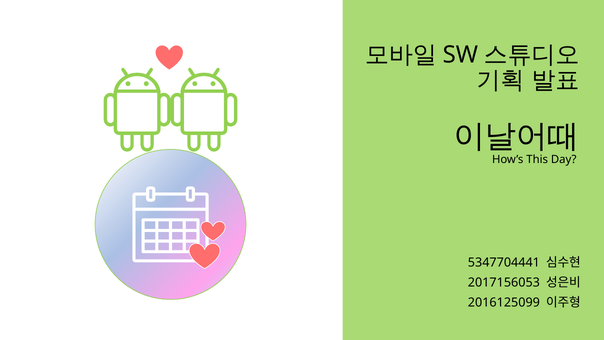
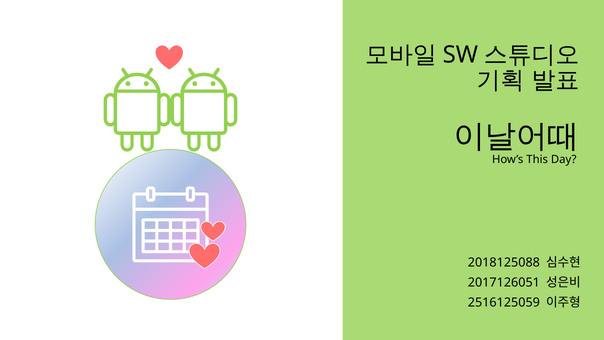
5347704441: 5347704441 -> 2018125088
2017156053: 2017156053 -> 2017126051
2016125099: 2016125099 -> 2516125059
